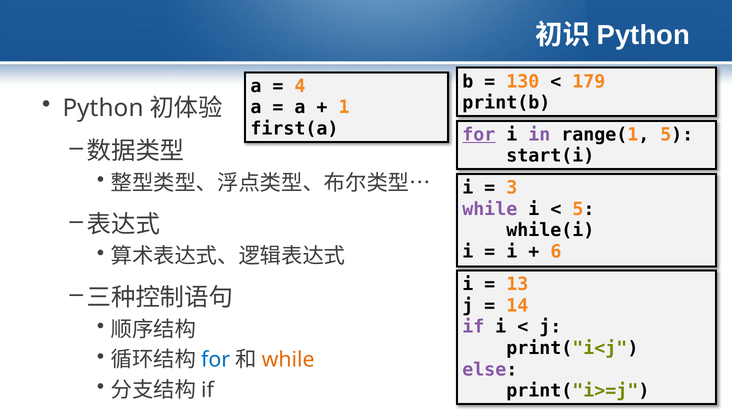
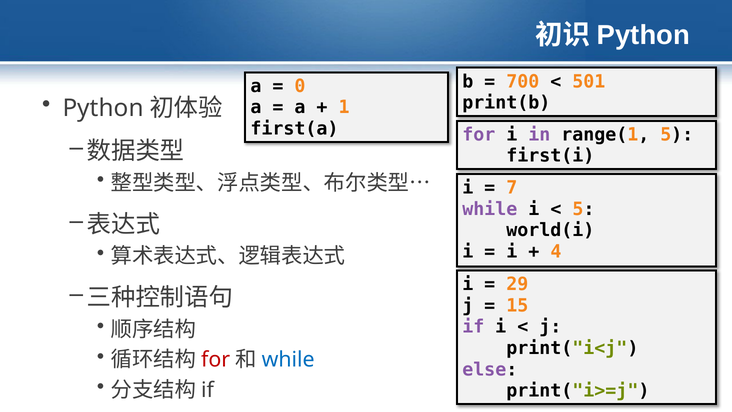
130: 130 -> 700
179: 179 -> 501
4: 4 -> 0
for at (479, 135) underline: present -> none
start(i: start(i -> first(i
3: 3 -> 7
while(i: while(i -> world(i
6: 6 -> 4
13: 13 -> 29
14: 14 -> 15
for at (216, 360) colour: blue -> red
while at (288, 360) colour: orange -> blue
